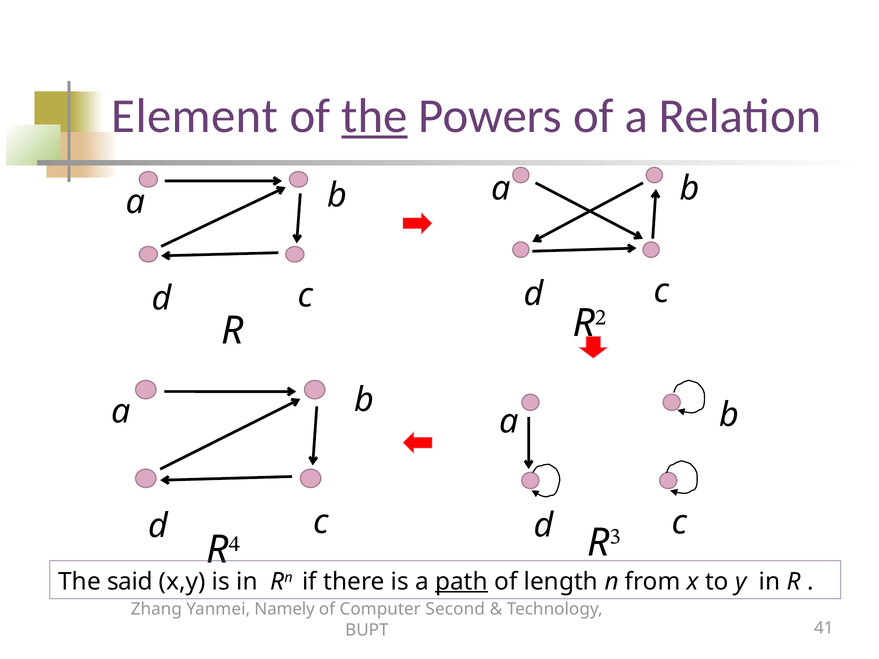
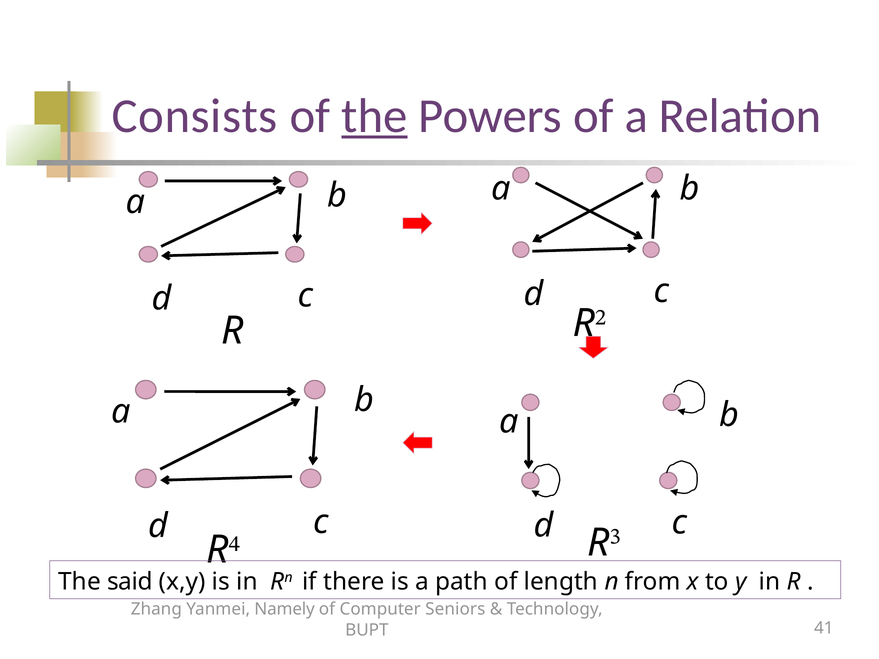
Element: Element -> Consists
path underline: present -> none
Second: Second -> Seniors
